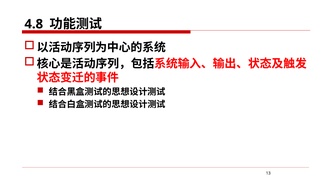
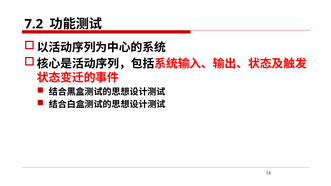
4.8: 4.8 -> 7.2
